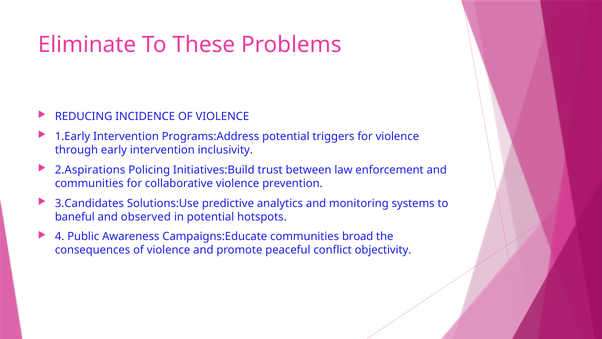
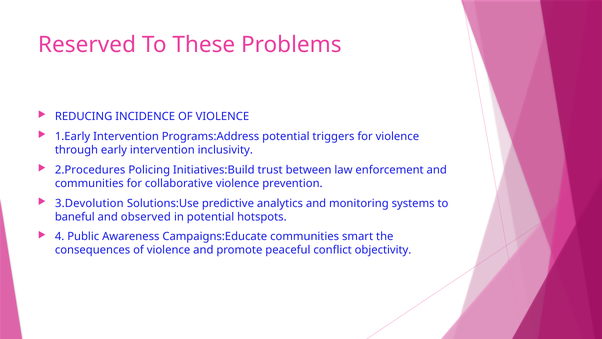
Eliminate: Eliminate -> Reserved
2.Aspirations: 2.Aspirations -> 2.Procedures
3.Candidates: 3.Candidates -> 3.Devolution
broad: broad -> smart
